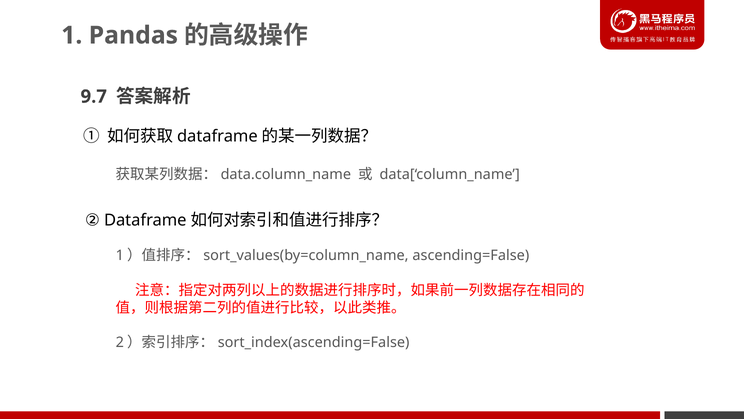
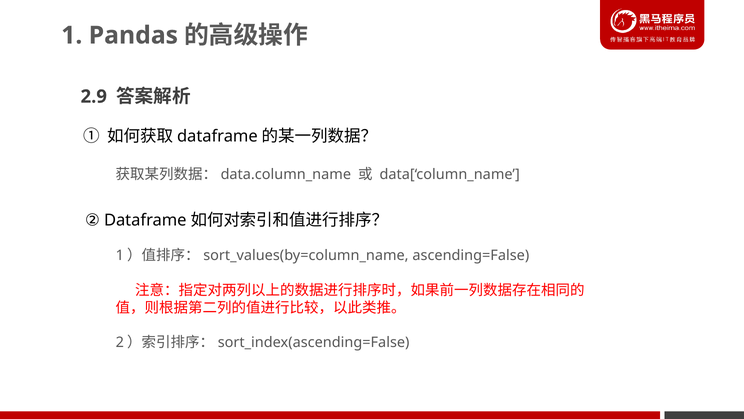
9.7: 9.7 -> 2.9
